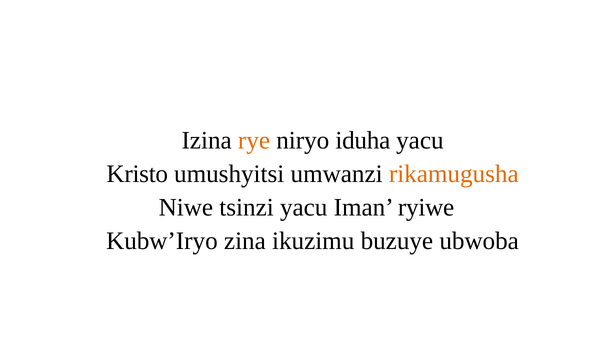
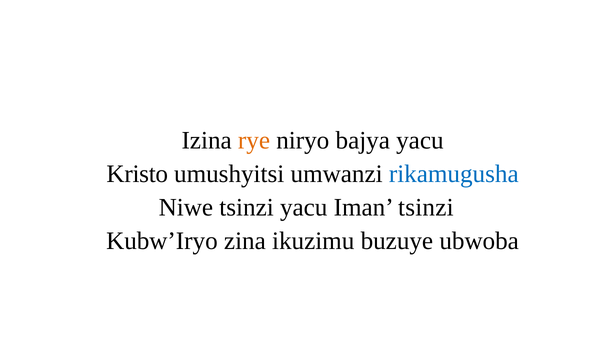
iduha: iduha -> bajya
rikamugusha colour: orange -> blue
Iman ryiwe: ryiwe -> tsinzi
